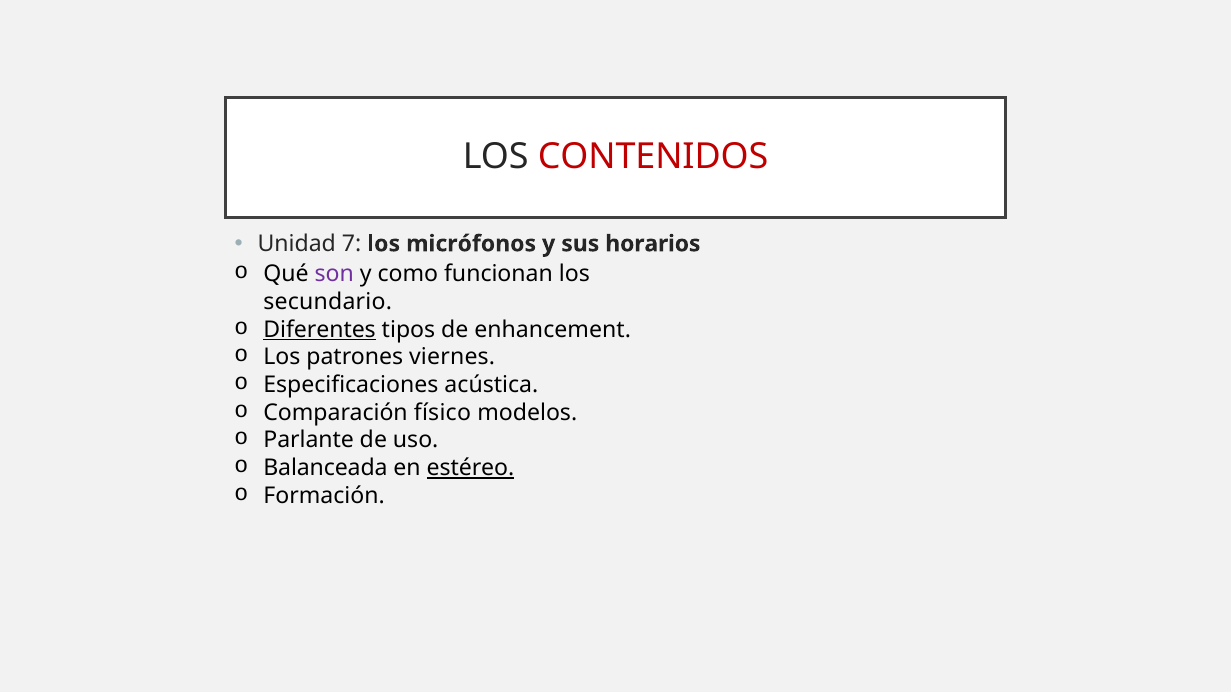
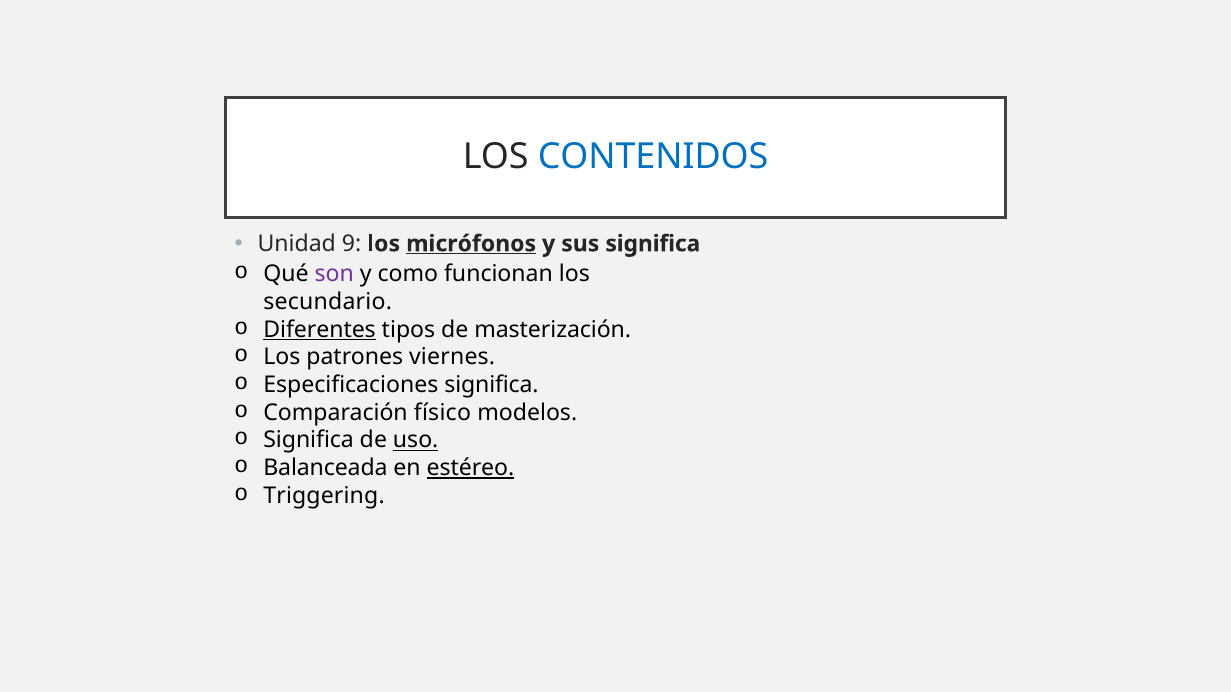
CONTENIDOS colour: red -> blue
7: 7 -> 9
micrófonos underline: none -> present
sus horarios: horarios -> significa
enhancement: enhancement -> masterización
Especificaciones acústica: acústica -> significa
Parlante at (309, 441): Parlante -> Significa
uso underline: none -> present
Formación: Formación -> Triggering
